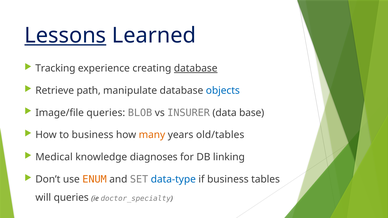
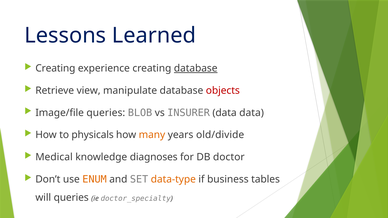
Lessons underline: present -> none
Tracking at (55, 68): Tracking -> Creating
path: path -> view
objects colour: blue -> red
data base: base -> data
to business: business -> physicals
old/tables: old/tables -> old/divide
linking: linking -> doctor
data-type colour: blue -> orange
